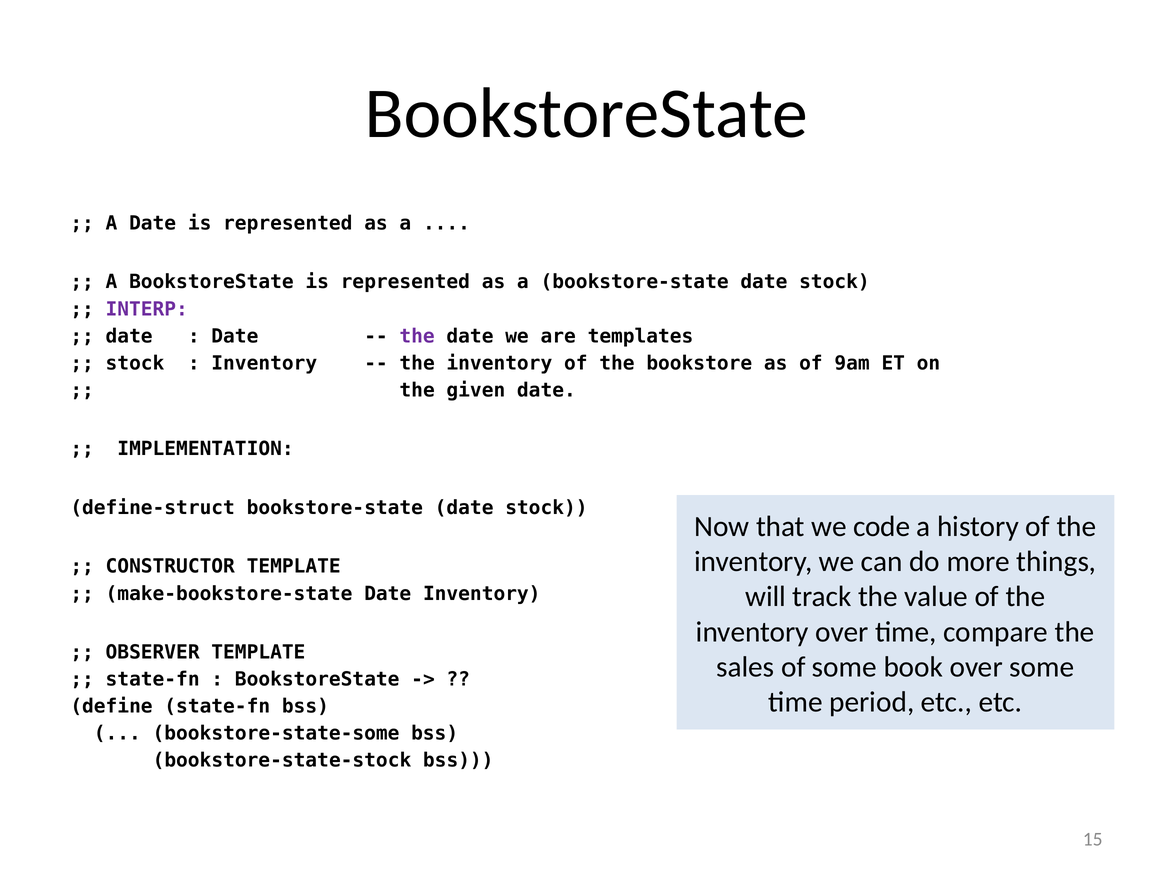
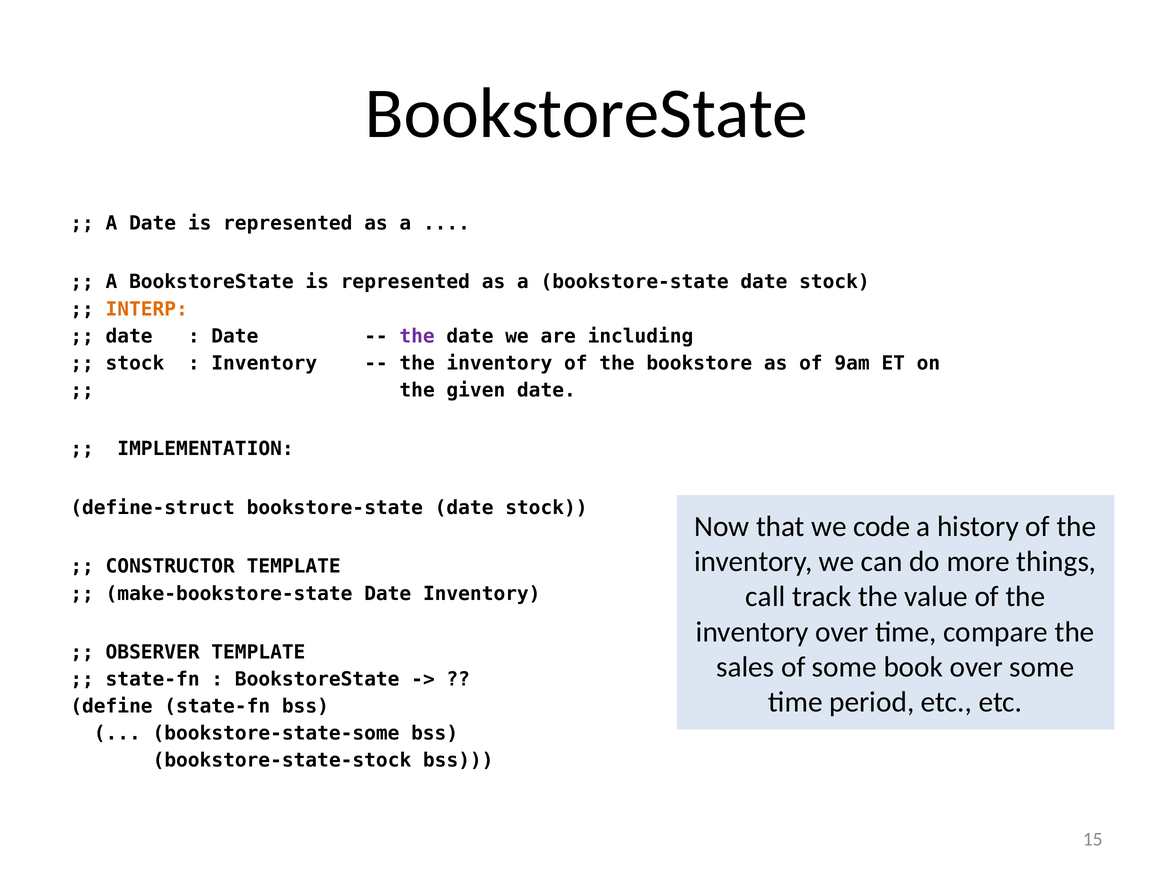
INTERP colour: purple -> orange
templates: templates -> including
will: will -> call
